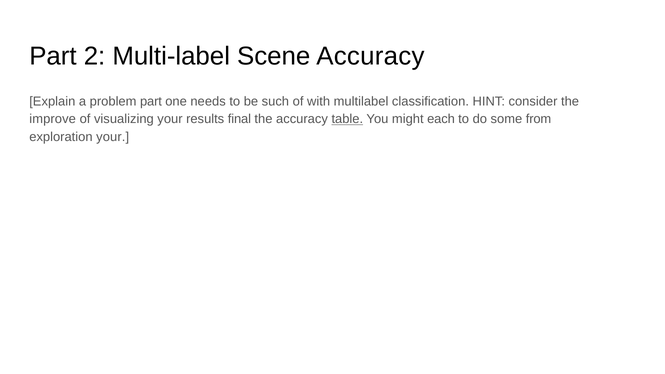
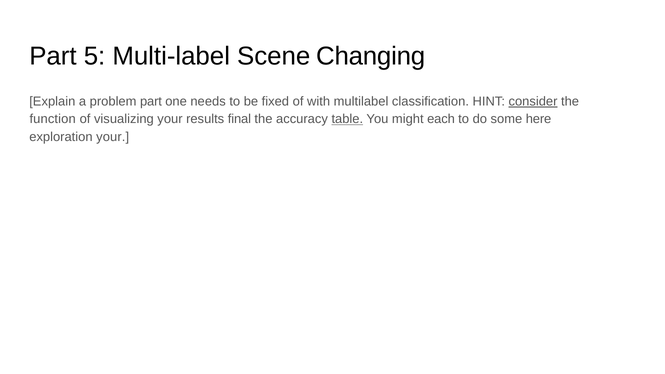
2: 2 -> 5
Scene Accuracy: Accuracy -> Changing
such: such -> fixed
consider underline: none -> present
improve: improve -> function
from: from -> here
